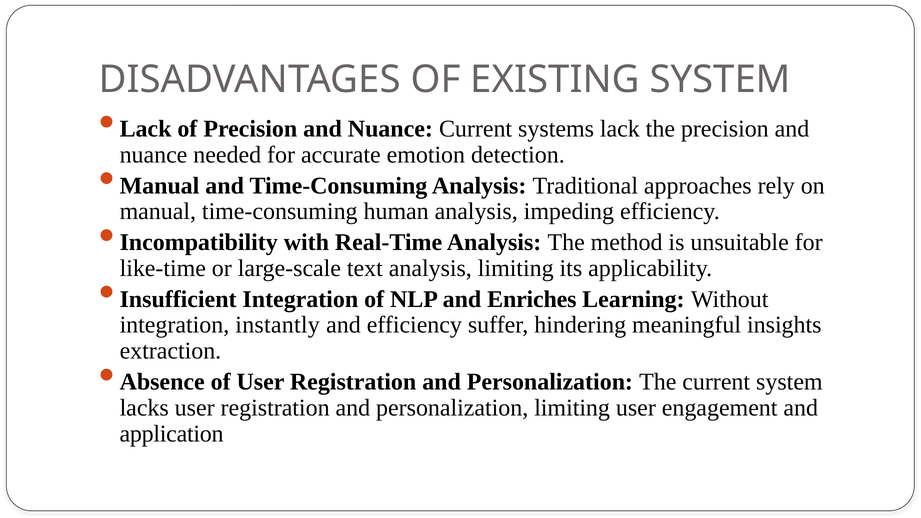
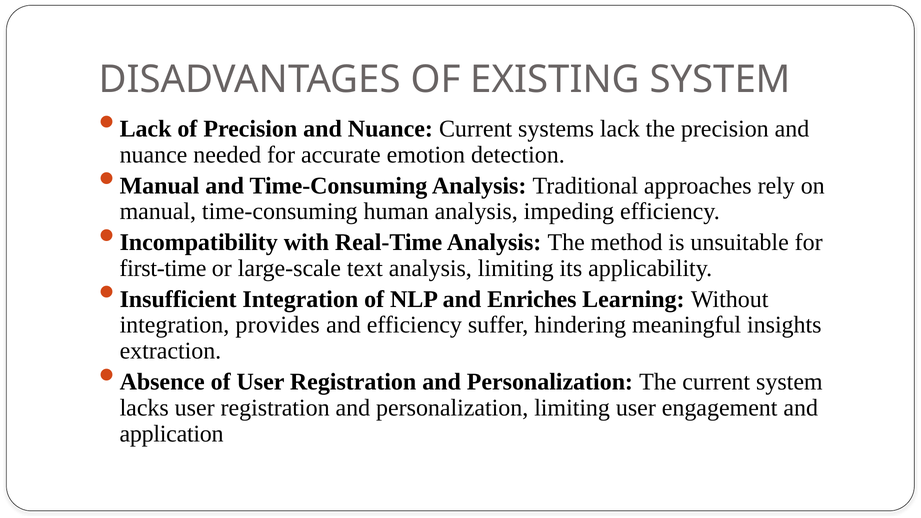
like-time: like-time -> first-time
instantly: instantly -> provides
